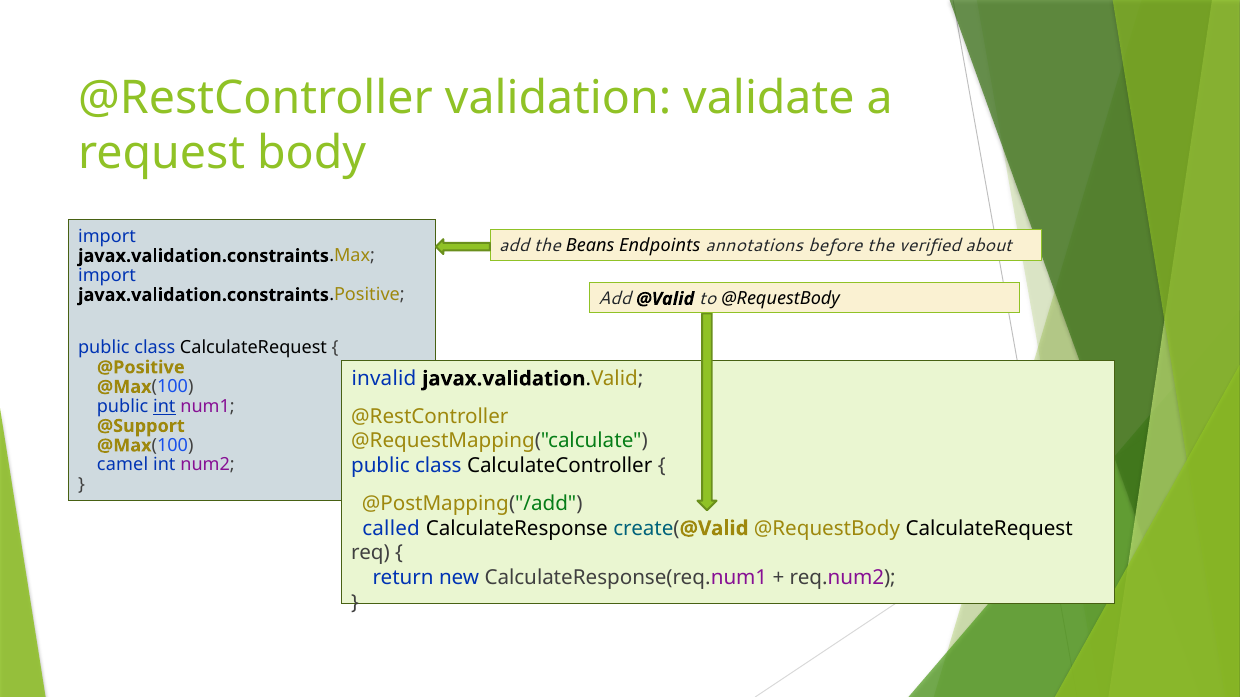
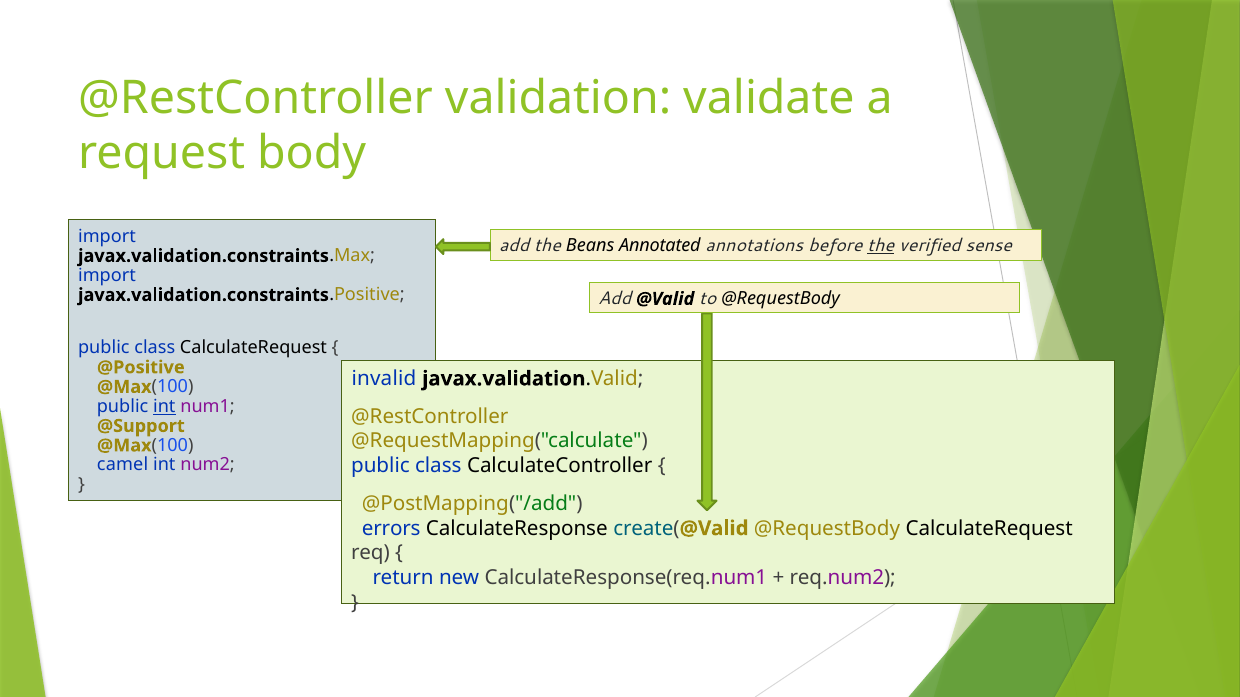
Endpoints: Endpoints -> Annotated
the at (881, 246) underline: none -> present
about: about -> sense
called: called -> errors
